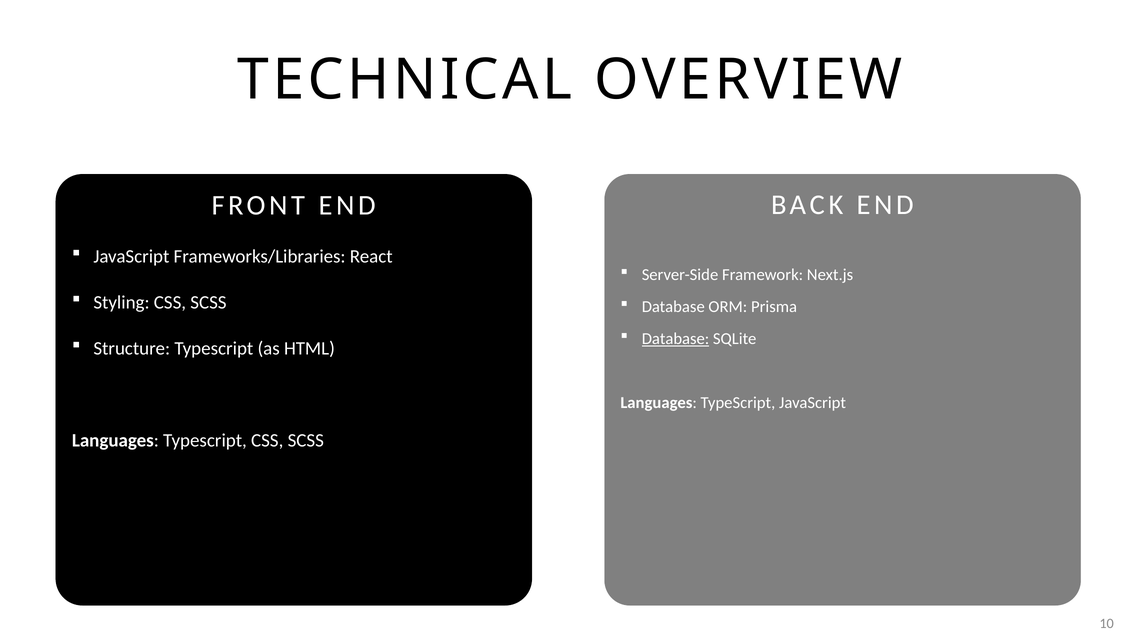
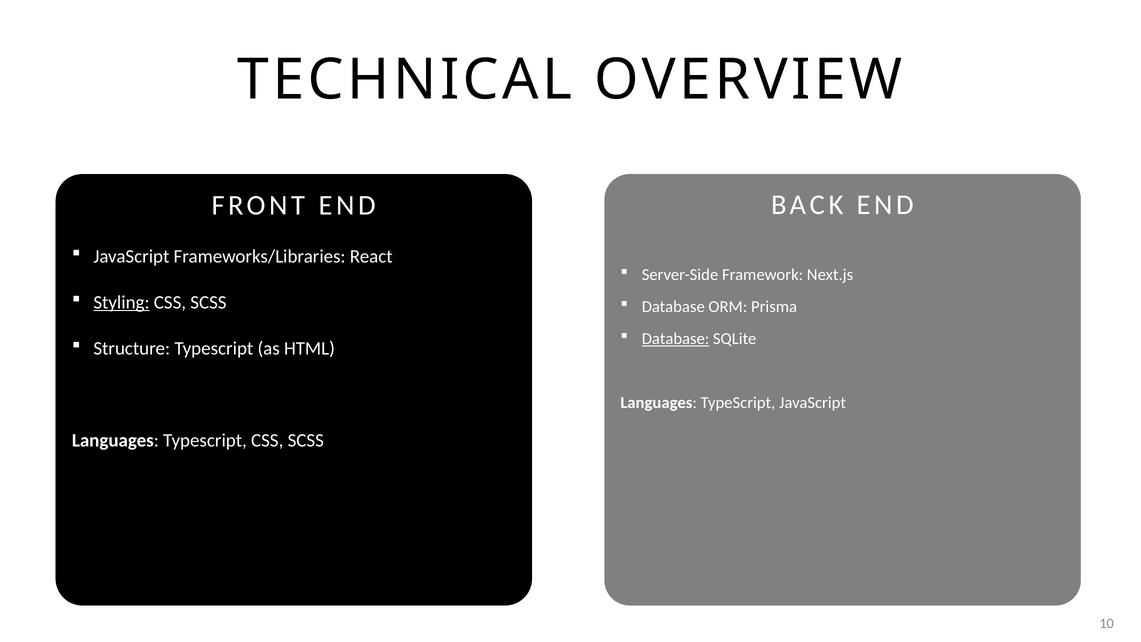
Styling underline: none -> present
